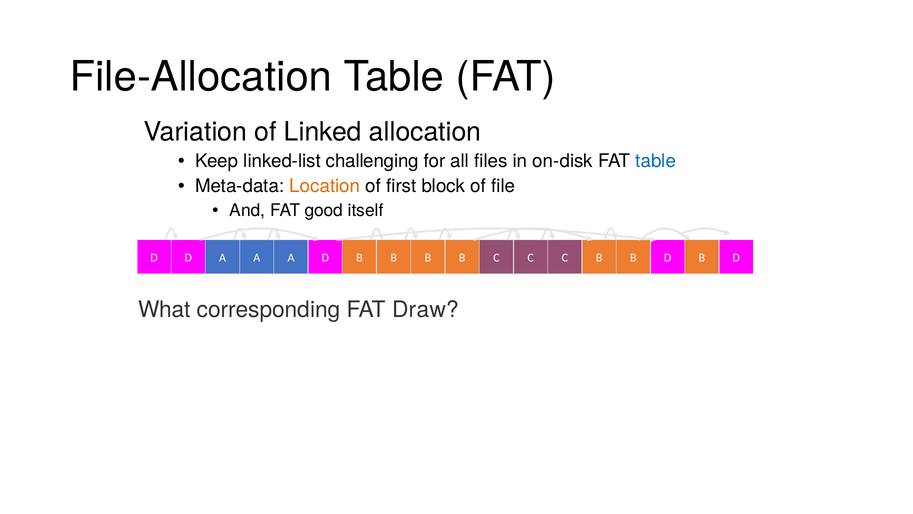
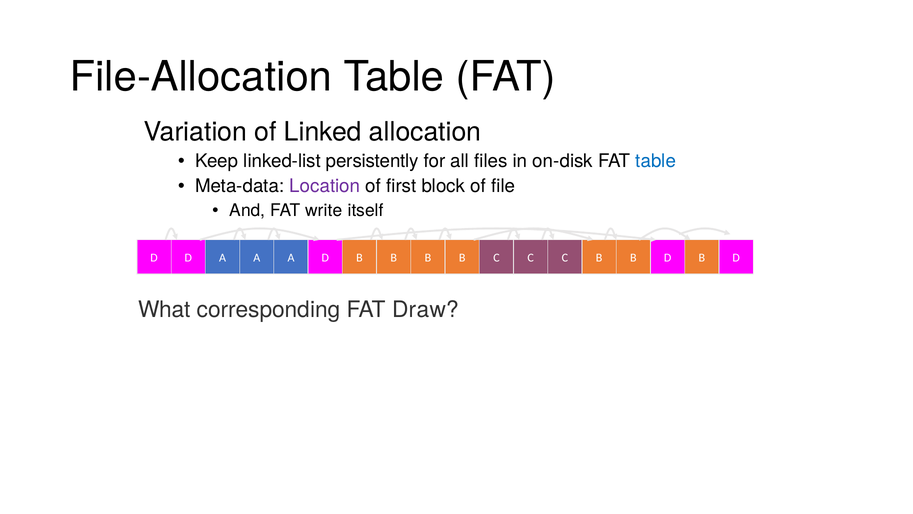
challenging: challenging -> persistently
Location colour: orange -> purple
good: good -> write
